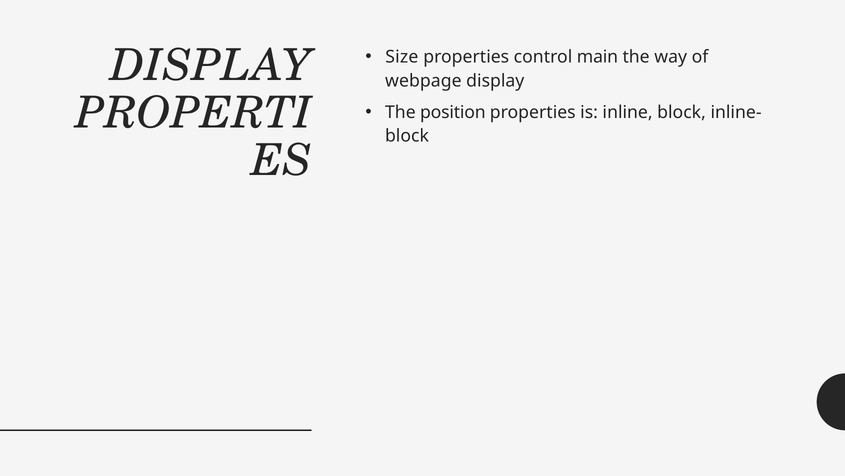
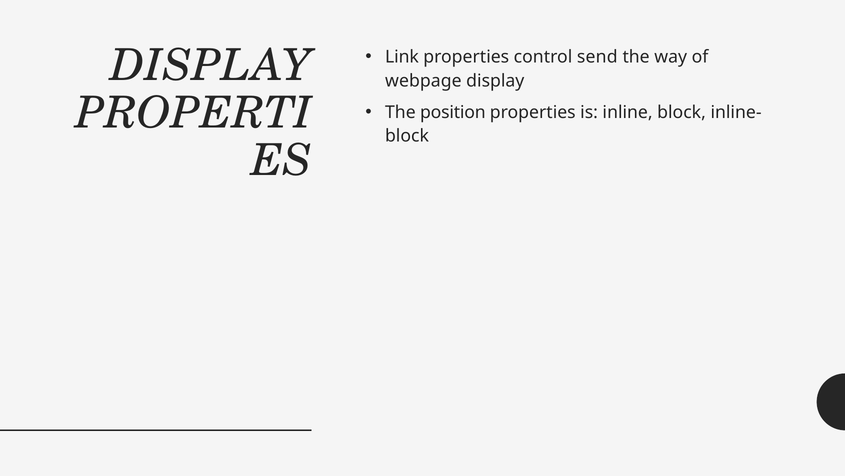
Size: Size -> Link
main: main -> send
